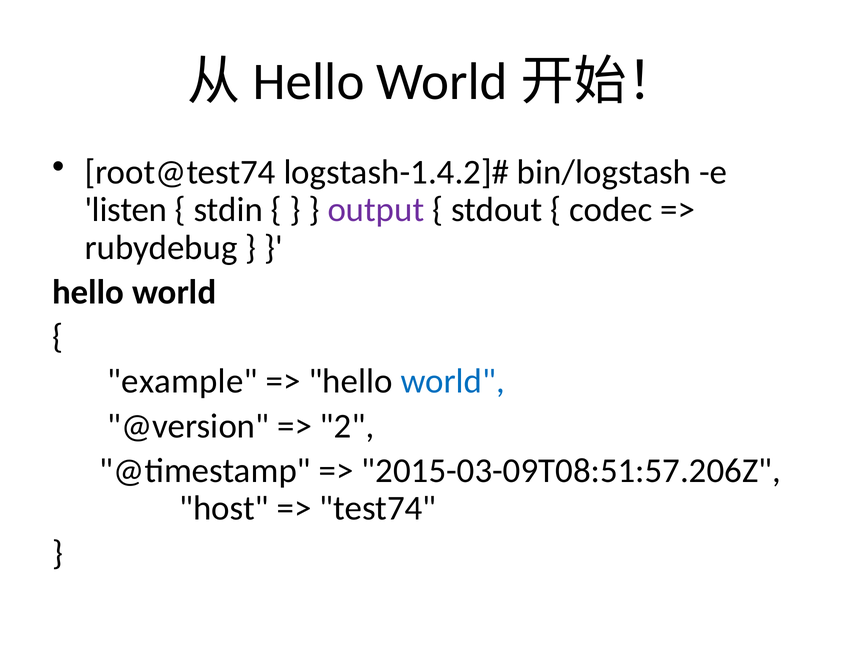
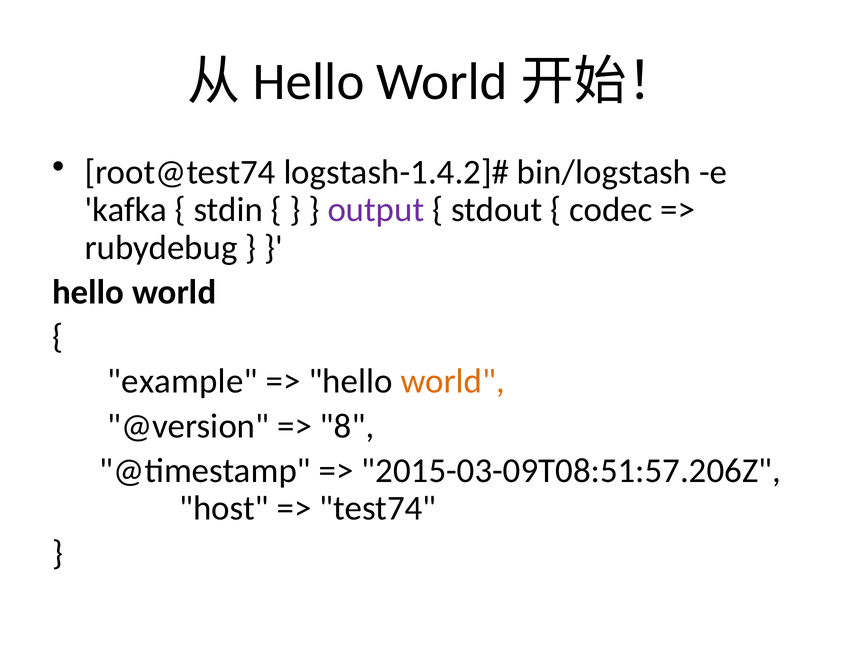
listen: listen -> kafka
world at (453, 382) colour: blue -> orange
2: 2 -> 8
